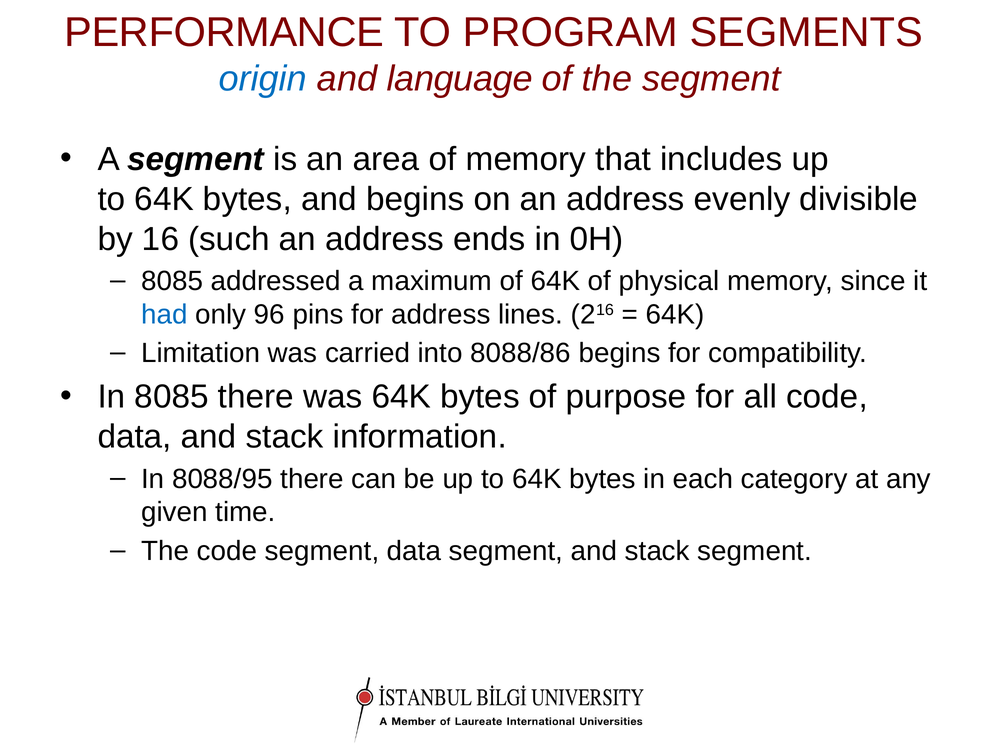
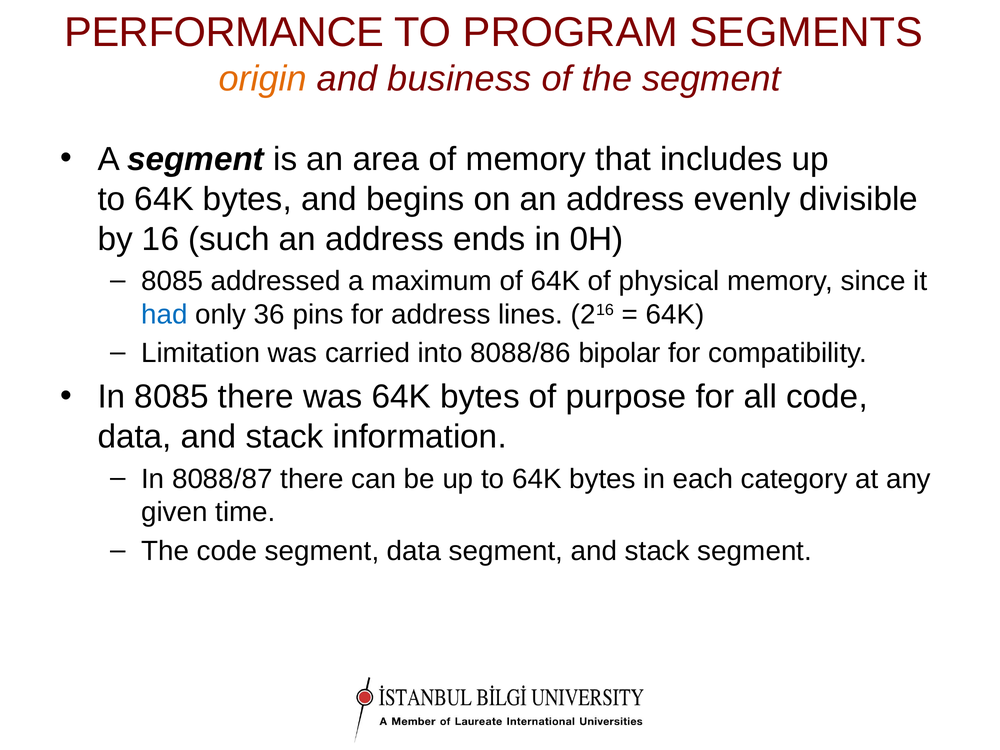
origin colour: blue -> orange
language: language -> business
96: 96 -> 36
8088/86 begins: begins -> bipolar
8088/95: 8088/95 -> 8088/87
